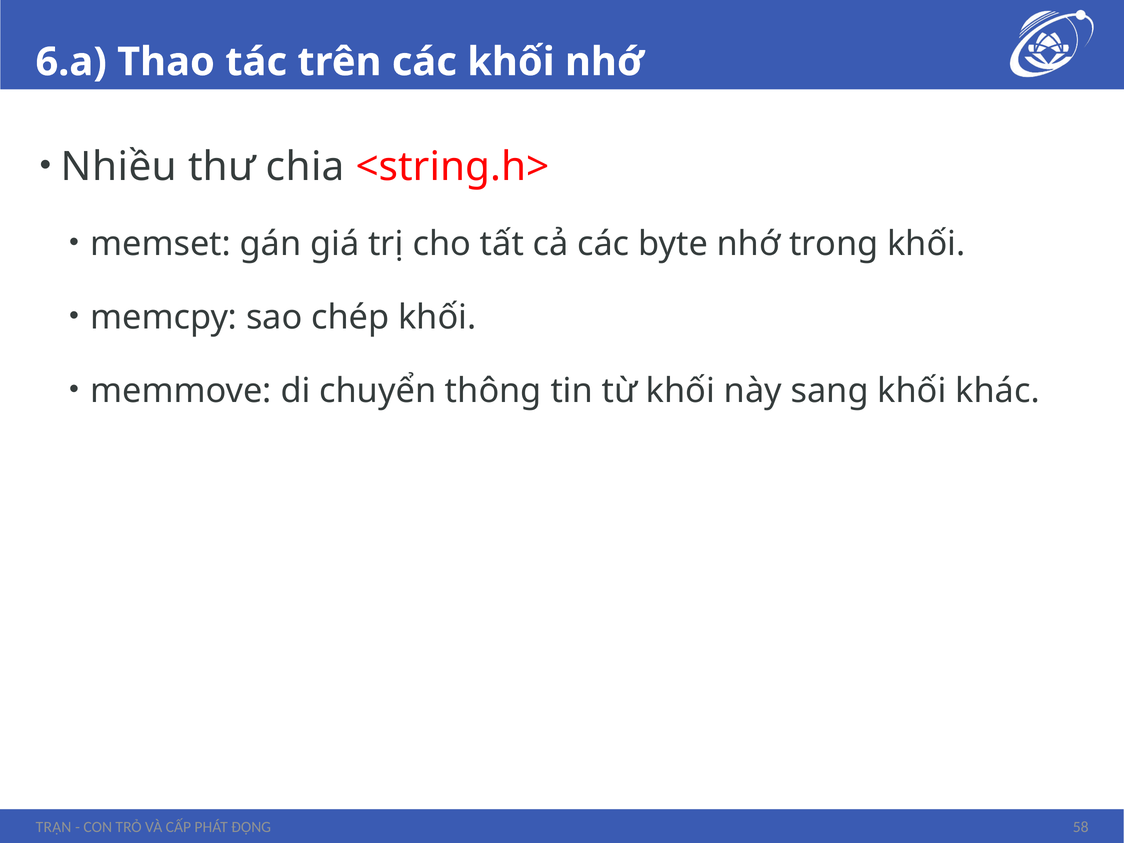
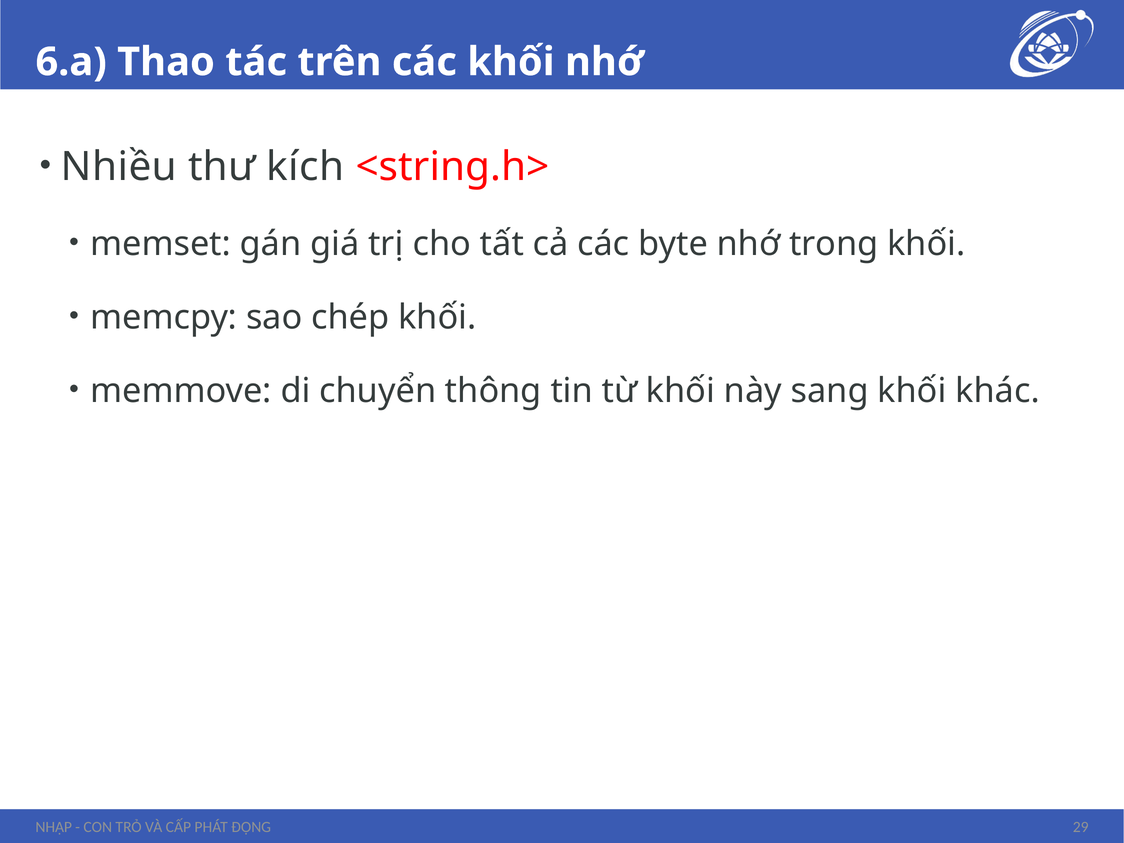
chia: chia -> kích
TRẬN: TRẬN -> NHẬP
58: 58 -> 29
